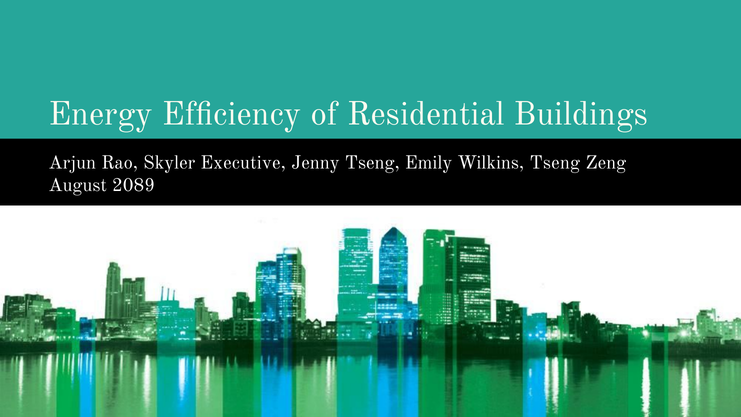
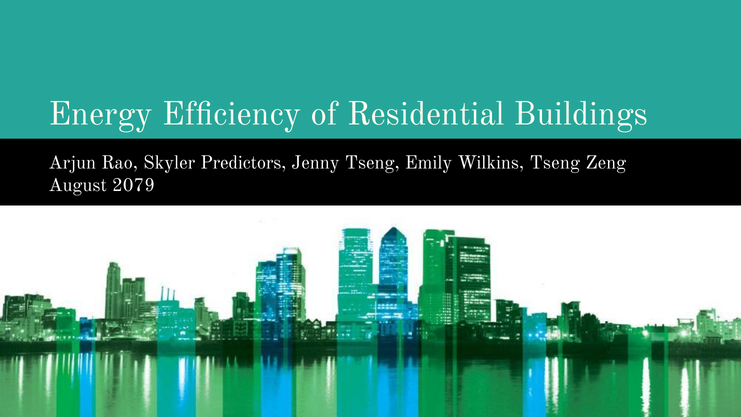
Executive: Executive -> Predictors
2089: 2089 -> 2079
